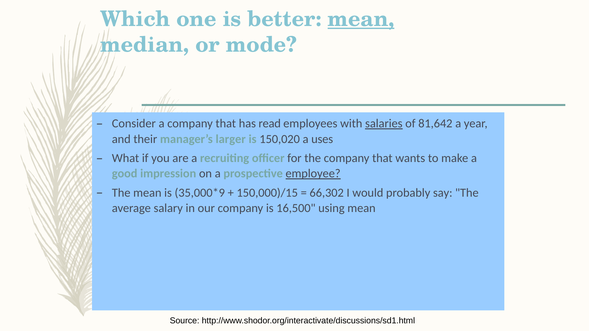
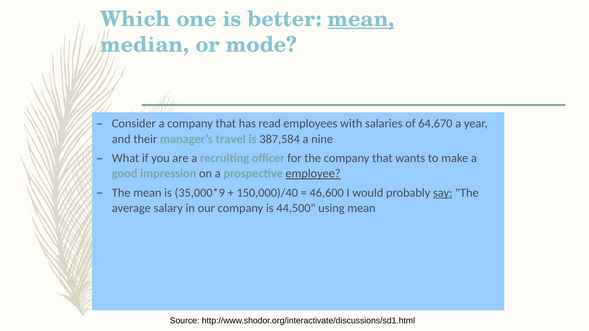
salaries underline: present -> none
81,642: 81,642 -> 64,670
larger: larger -> travel
150,020: 150,020 -> 387,584
uses: uses -> nine
150,000)/15: 150,000)/15 -> 150,000)/40
66,302: 66,302 -> 46,600
say underline: none -> present
16,500: 16,500 -> 44,500
